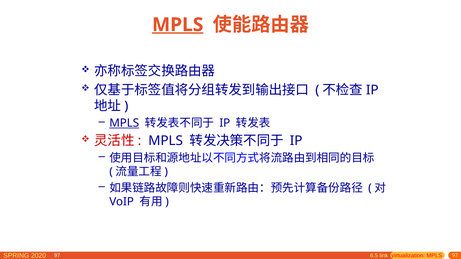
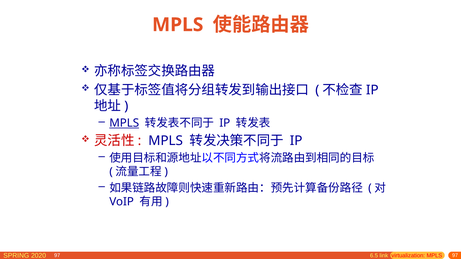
MPLS at (178, 25) underline: present -> none
